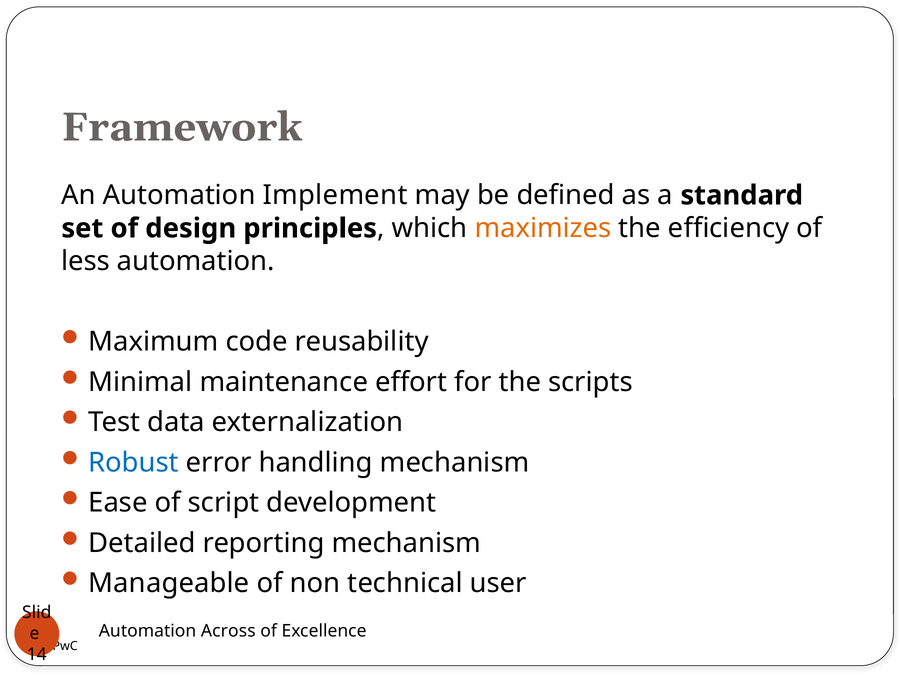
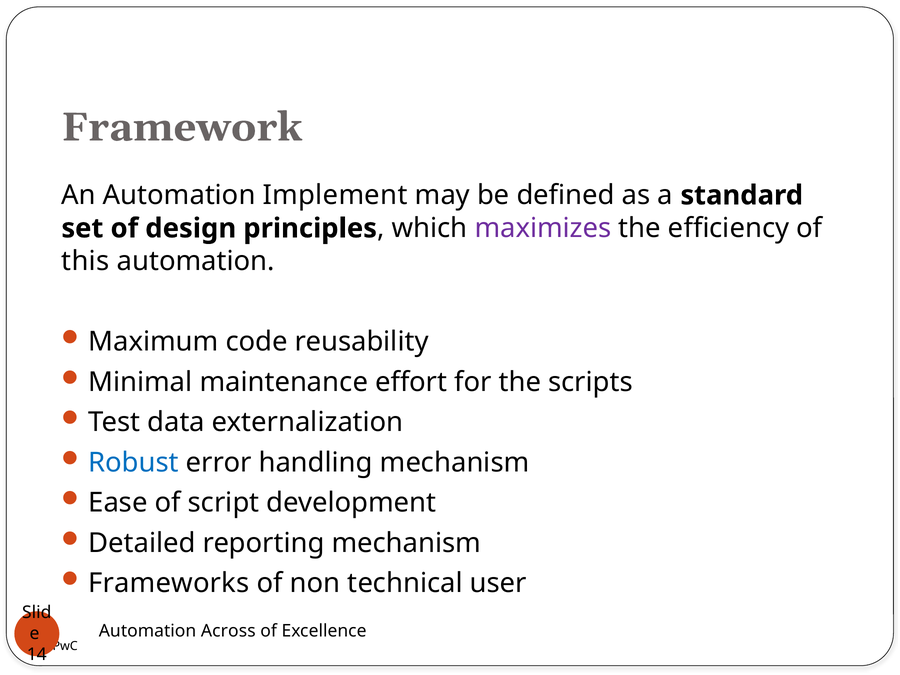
maximizes colour: orange -> purple
less: less -> this
Manageable: Manageable -> Frameworks
